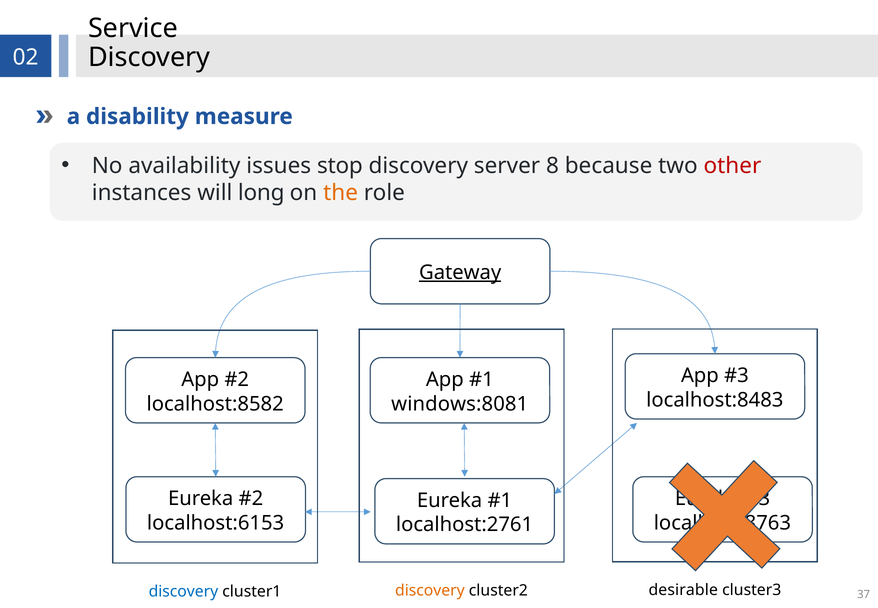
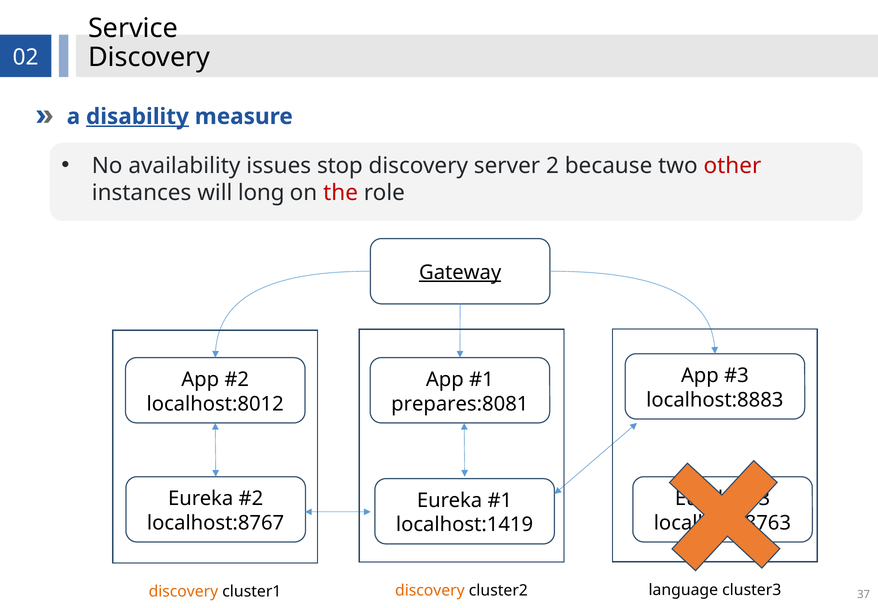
disability underline: none -> present
8: 8 -> 2
the colour: orange -> red
localhost:8483: localhost:8483 -> localhost:8883
localhost:8582: localhost:8582 -> localhost:8012
windows:8081: windows:8081 -> prepares:8081
localhost:6153: localhost:6153 -> localhost:8767
localhost:2761: localhost:2761 -> localhost:1419
discovery at (183, 591) colour: blue -> orange
desirable: desirable -> language
